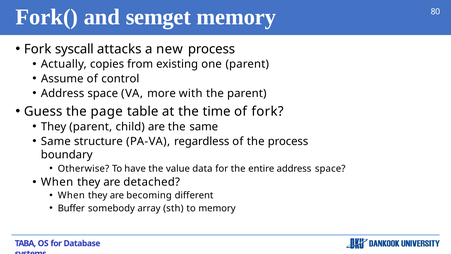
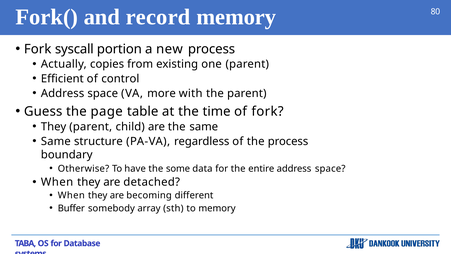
semget: semget -> record
attacks: attacks -> portion
Assume: Assume -> Efficient
value: value -> some
